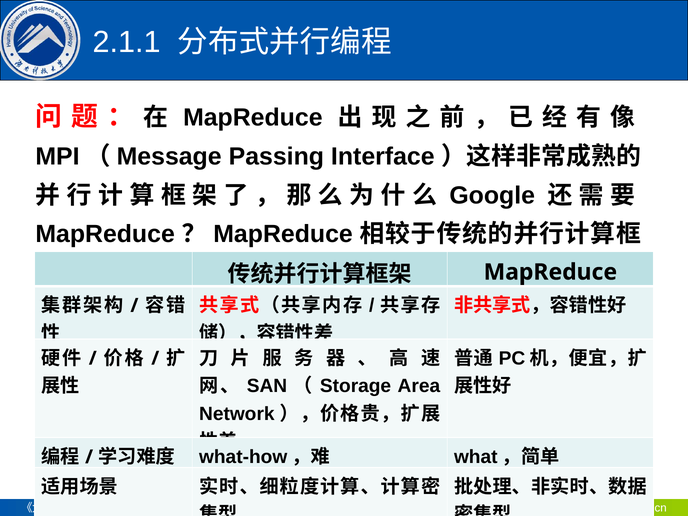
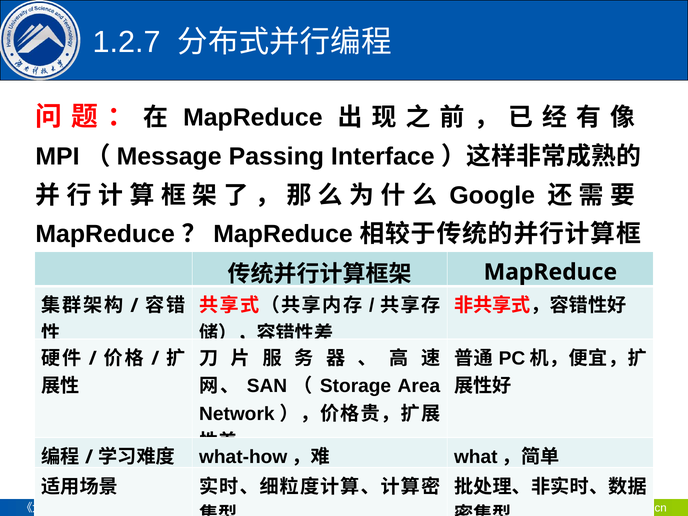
2.1.1: 2.1.1 -> 1.2.7
